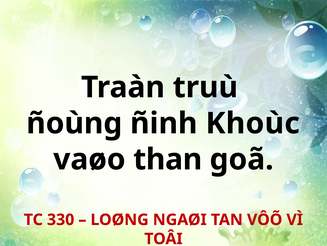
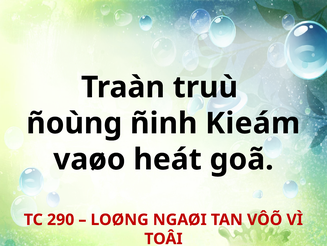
Khoùc: Khoùc -> Kieám
than: than -> heát
330: 330 -> 290
